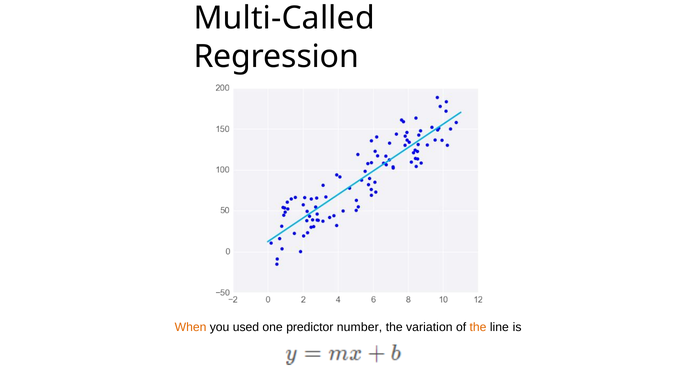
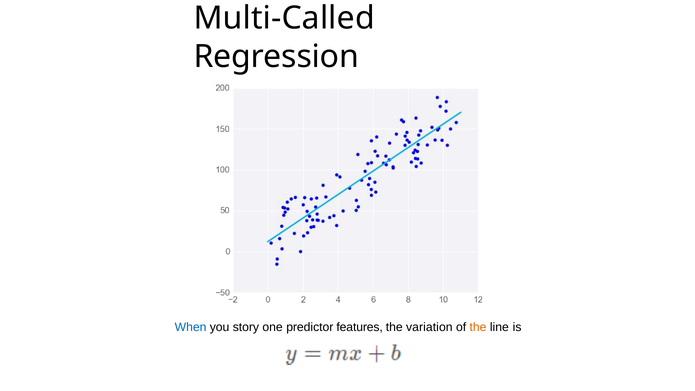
When colour: orange -> blue
used: used -> story
number: number -> features
